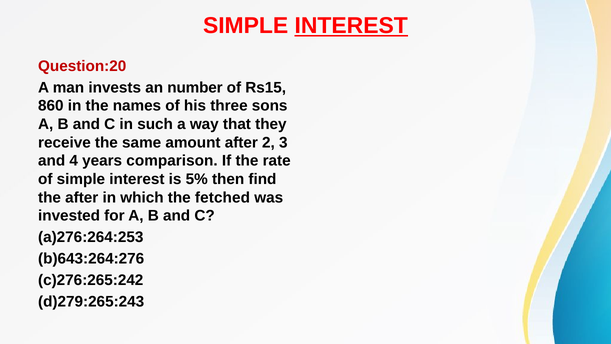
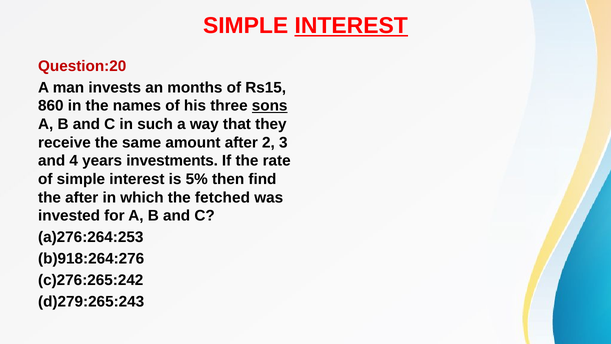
number: number -> months
sons underline: none -> present
comparison: comparison -> investments
b)643:264:276: b)643:264:276 -> b)918:264:276
